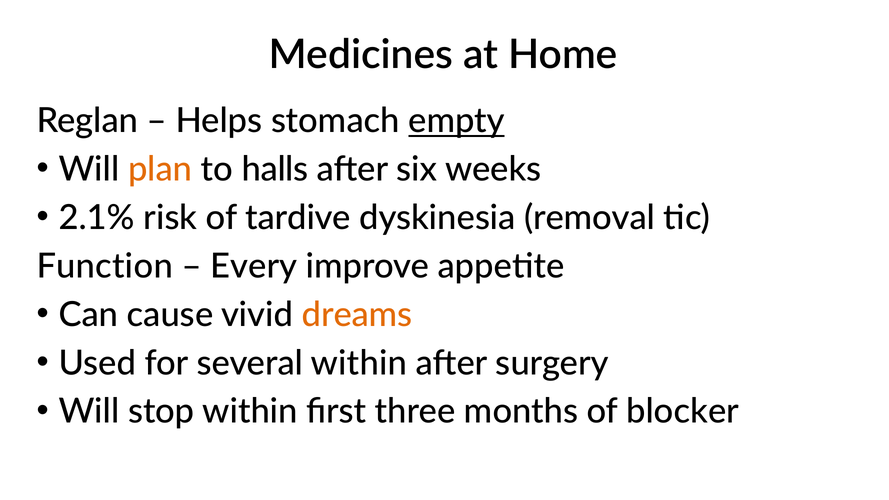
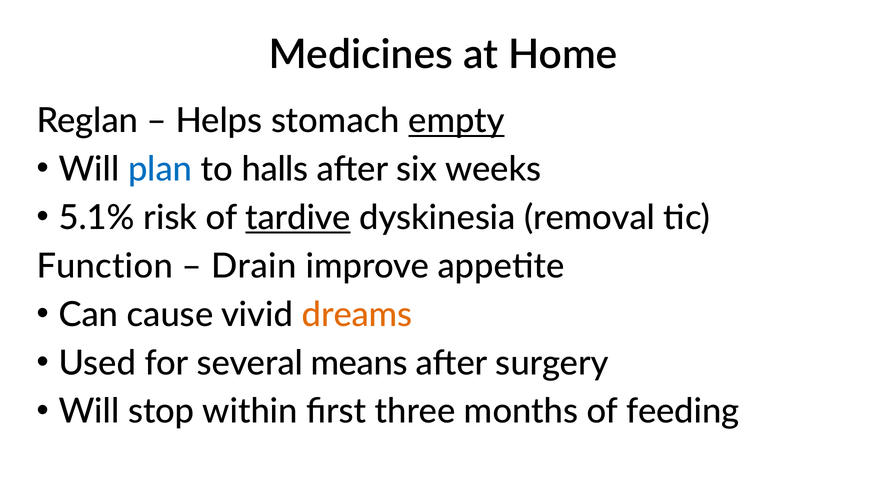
plan colour: orange -> blue
2.1%: 2.1% -> 5.1%
tardive underline: none -> present
Every: Every -> Drain
several within: within -> means
blocker: blocker -> feeding
